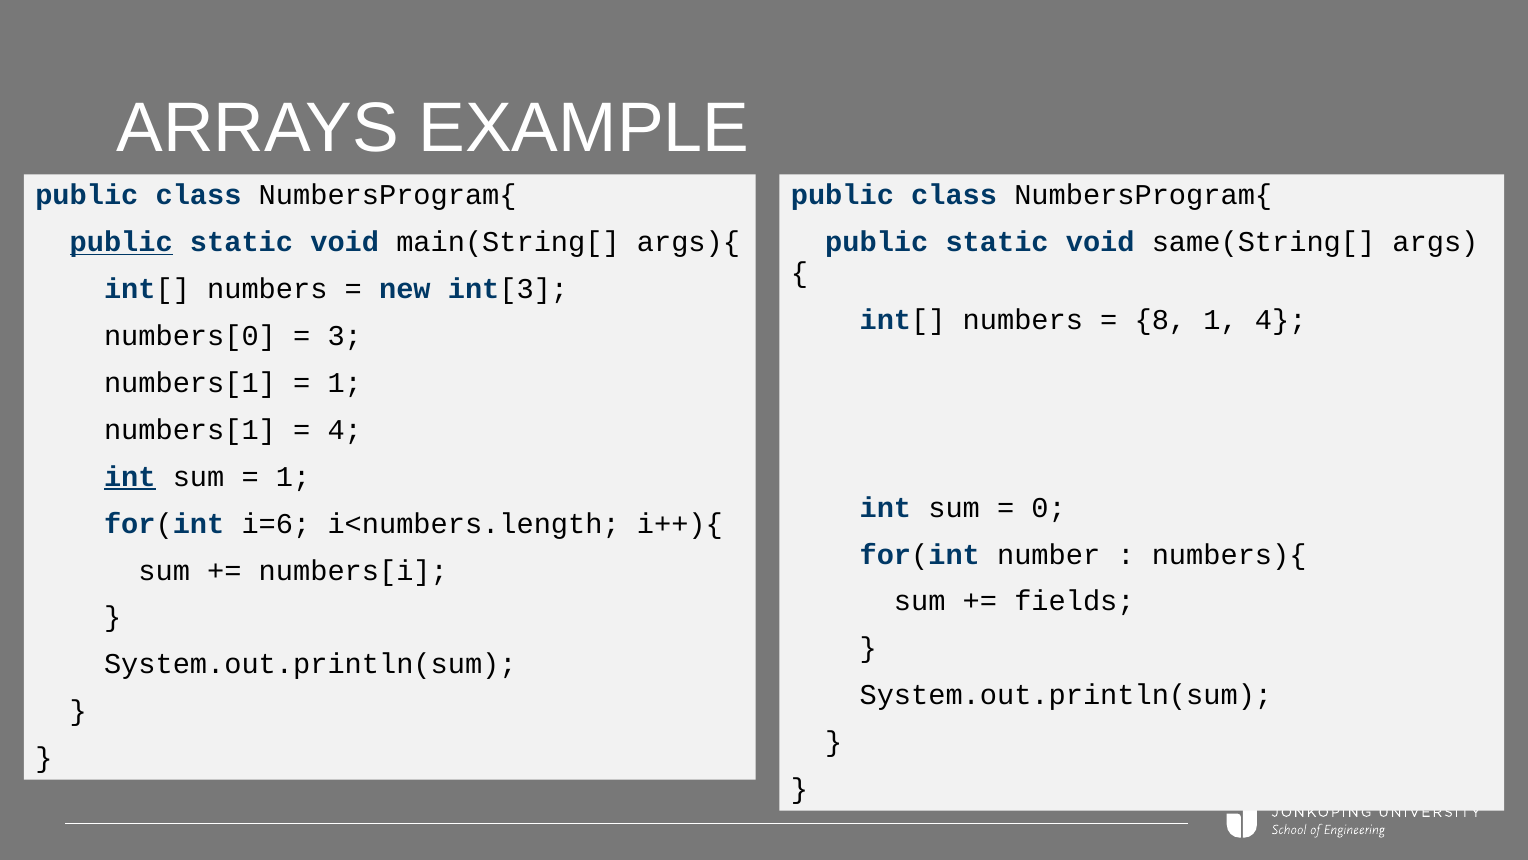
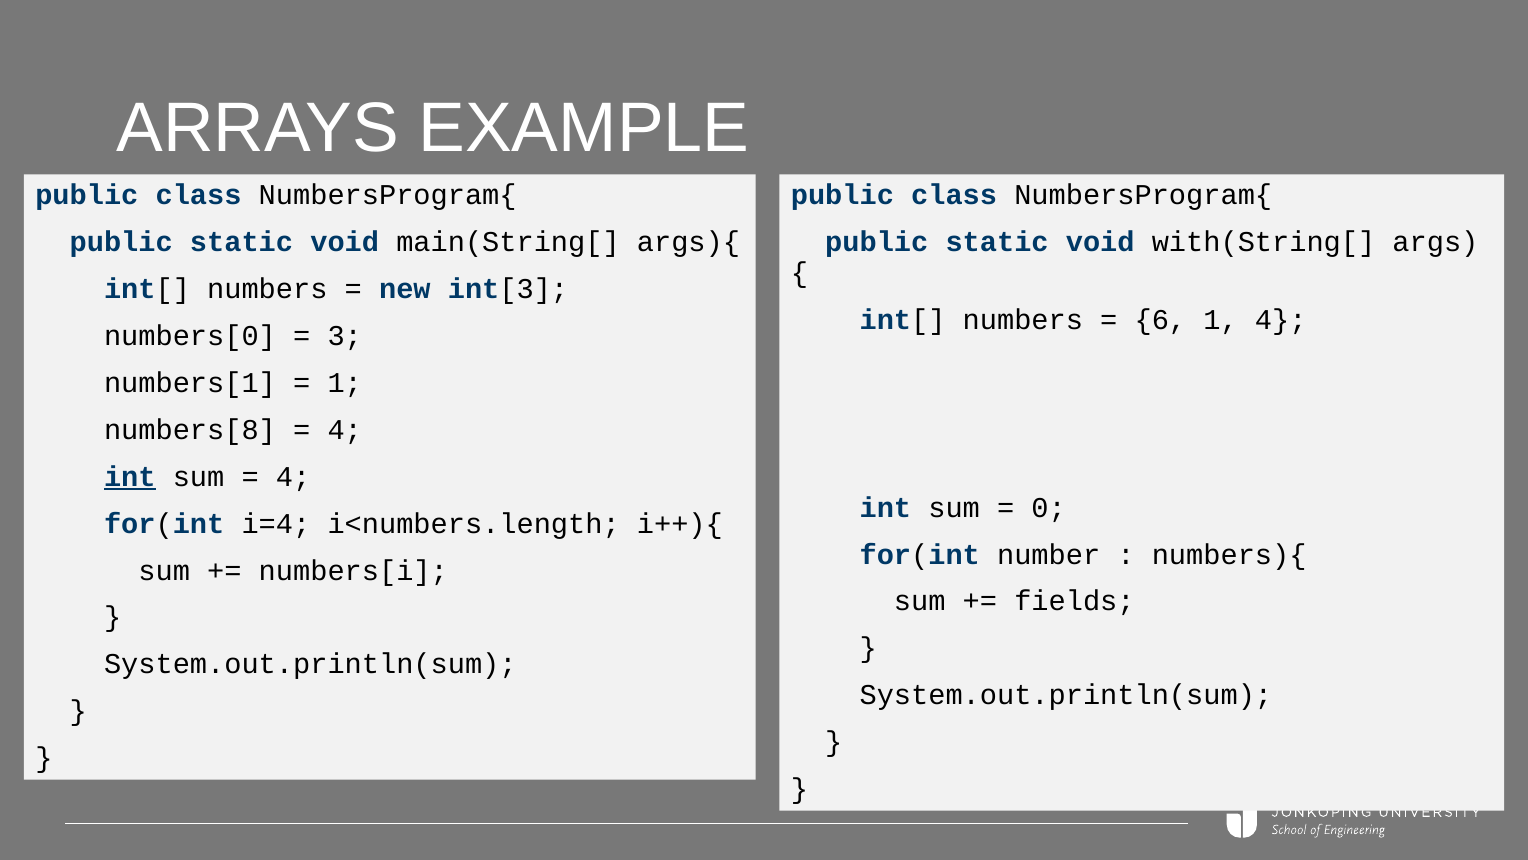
public at (121, 242) underline: present -> none
same(String[: same(String[ -> with(String[
8: 8 -> 6
numbers[1 at (190, 430): numbers[1 -> numbers[8
1 at (293, 476): 1 -> 4
i=6: i=6 -> i=4
